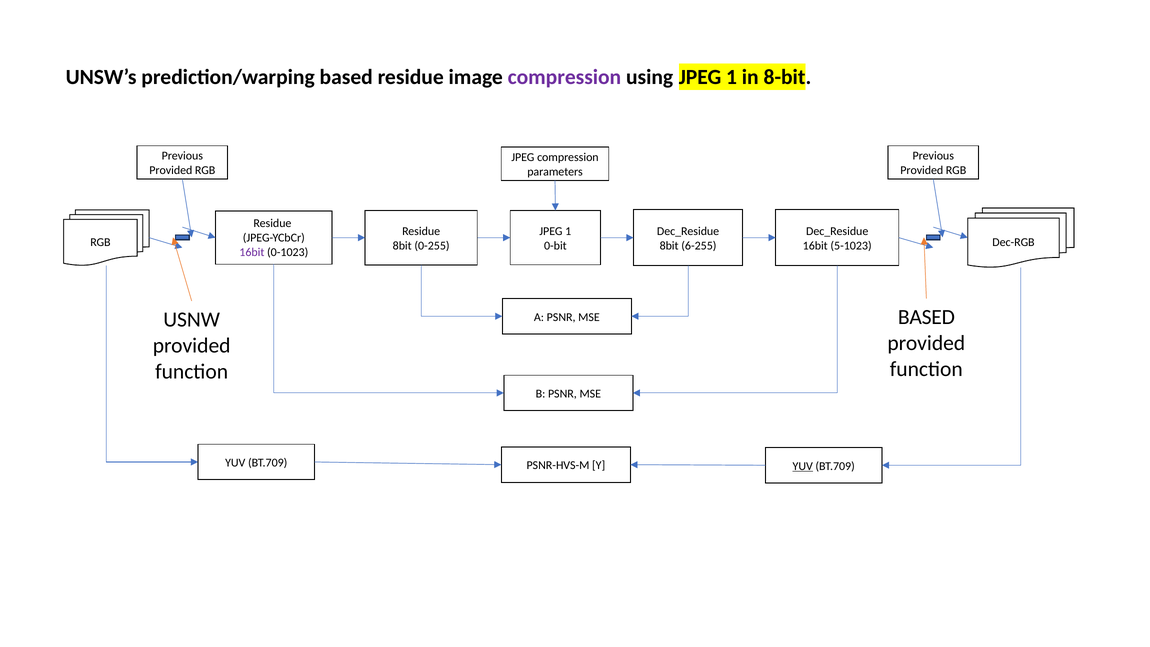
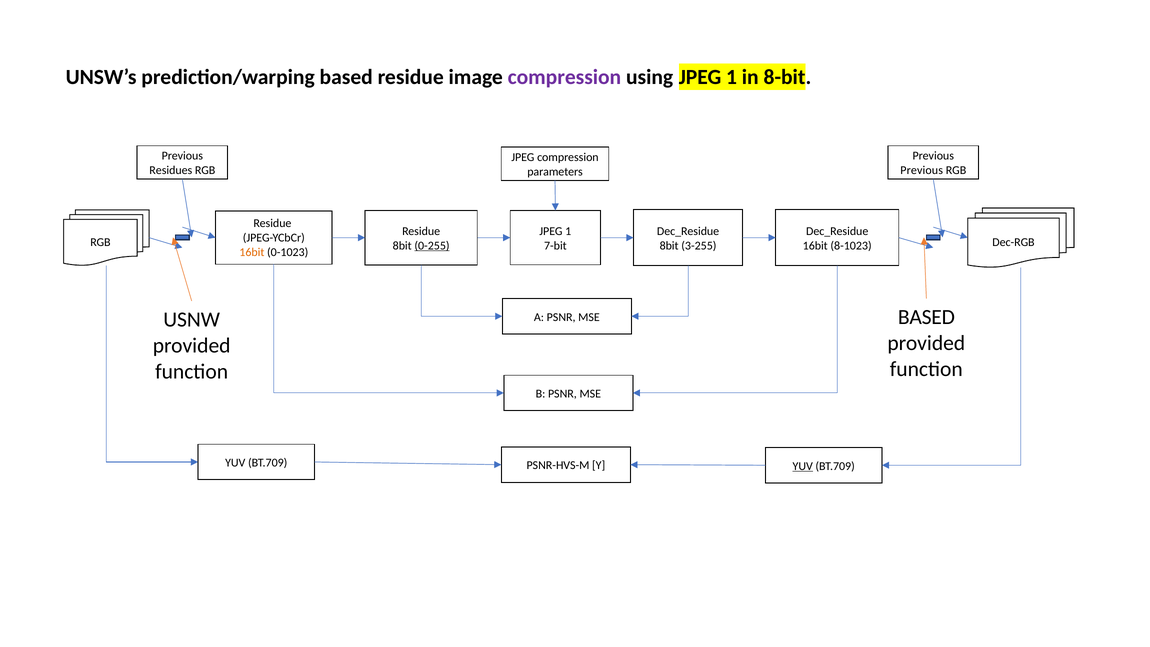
Provided at (171, 170): Provided -> Residues
Provided at (922, 170): Provided -> Previous
0-255 underline: none -> present
0-bit: 0-bit -> 7-bit
6-255: 6-255 -> 3-255
5-1023: 5-1023 -> 8-1023
16bit at (252, 252) colour: purple -> orange
